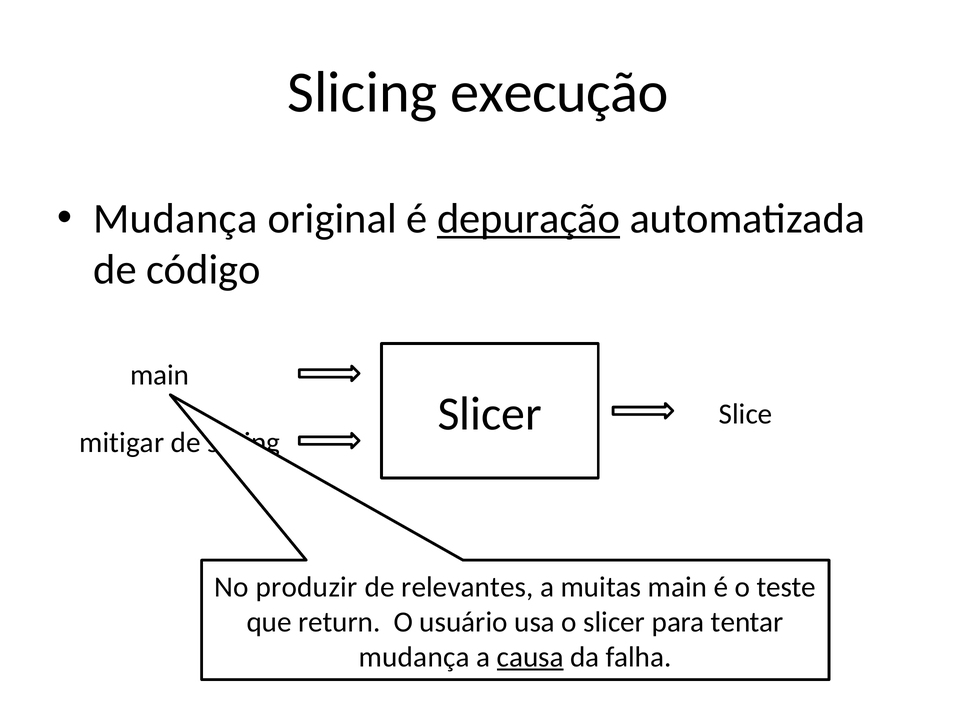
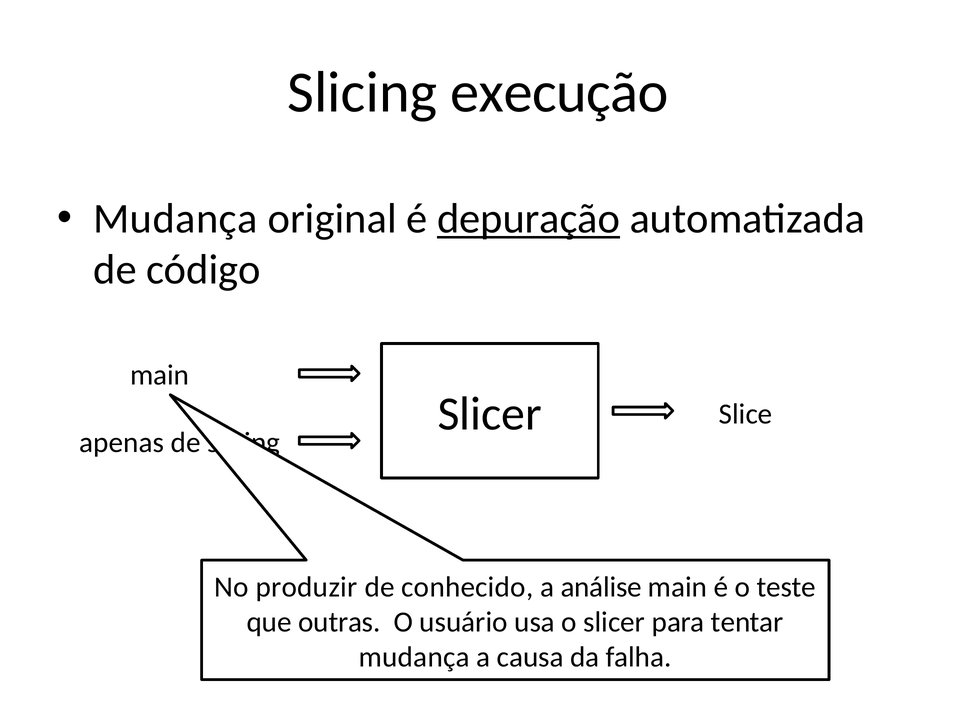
mitigar: mitigar -> apenas
relevantes: relevantes -> conhecido
muitas: muitas -> análise
return: return -> outras
causa underline: present -> none
